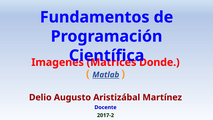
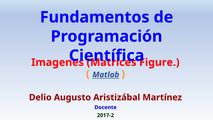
Donde: Donde -> Figure
